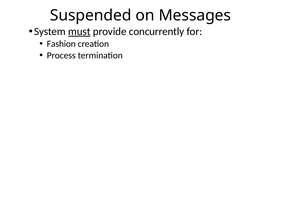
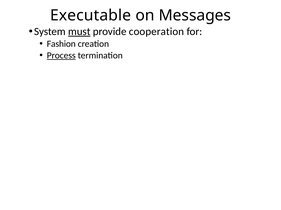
Suspended: Suspended -> Executable
concurrently: concurrently -> cooperation
Process underline: none -> present
